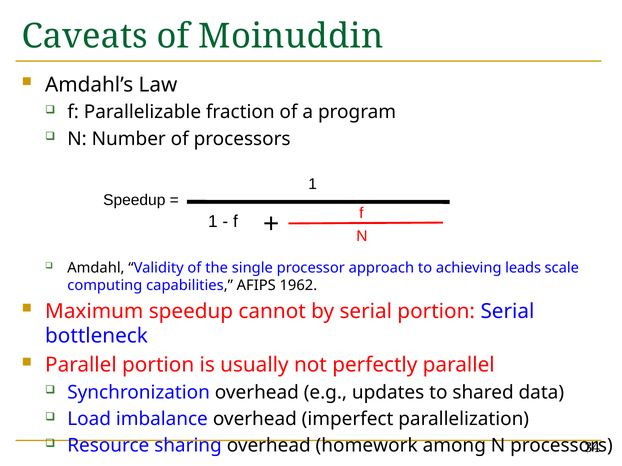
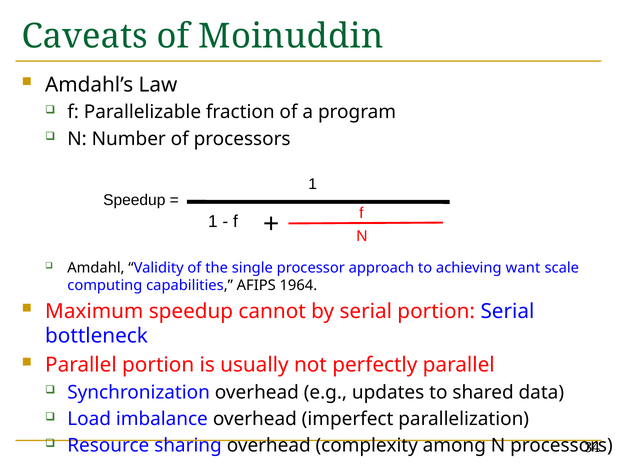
leads: leads -> want
1962: 1962 -> 1964
homework: homework -> complexity
